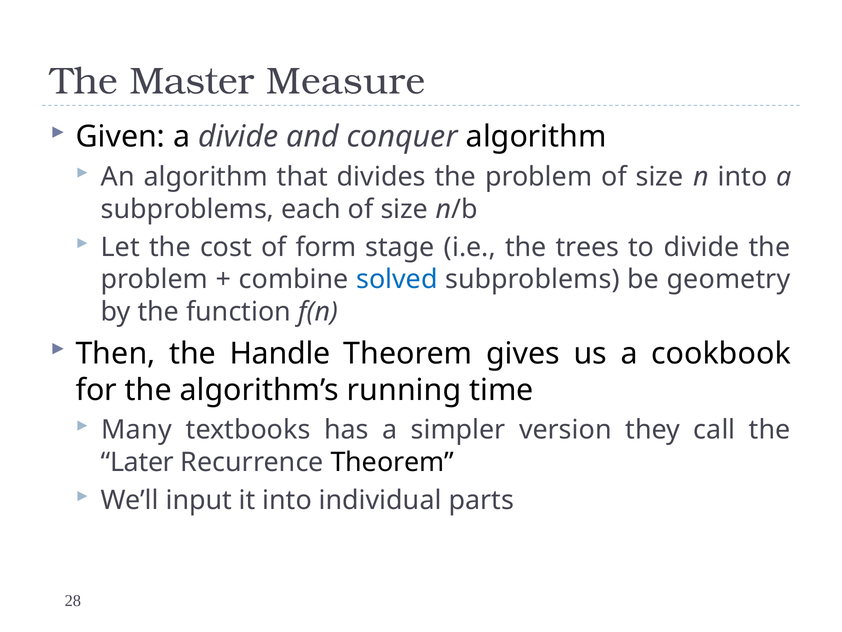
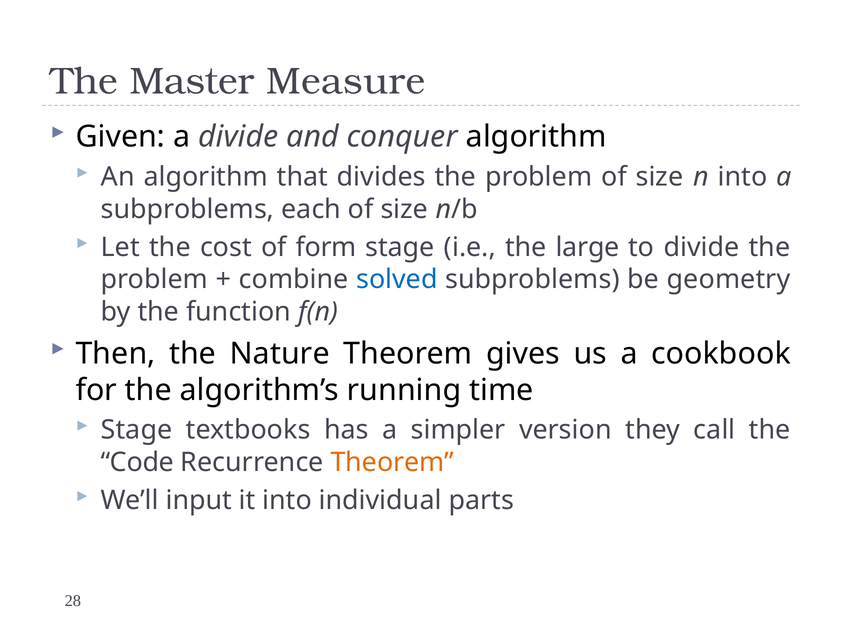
trees: trees -> large
Handle: Handle -> Nature
Many at (136, 430): Many -> Stage
Later: Later -> Code
Theorem at (392, 462) colour: black -> orange
